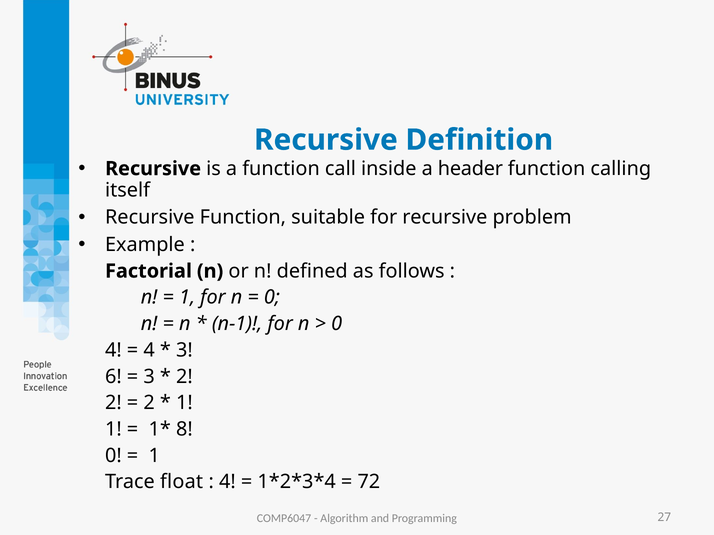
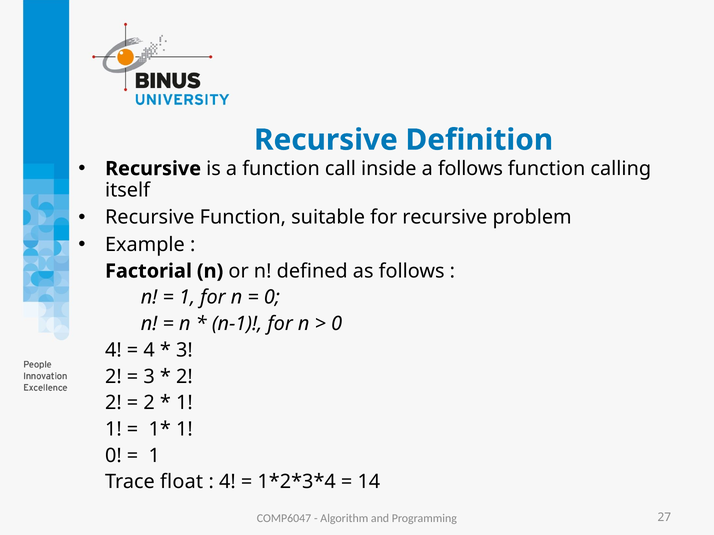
a header: header -> follows
6 at (113, 377): 6 -> 2
8 at (184, 430): 8 -> 1
72: 72 -> 14
